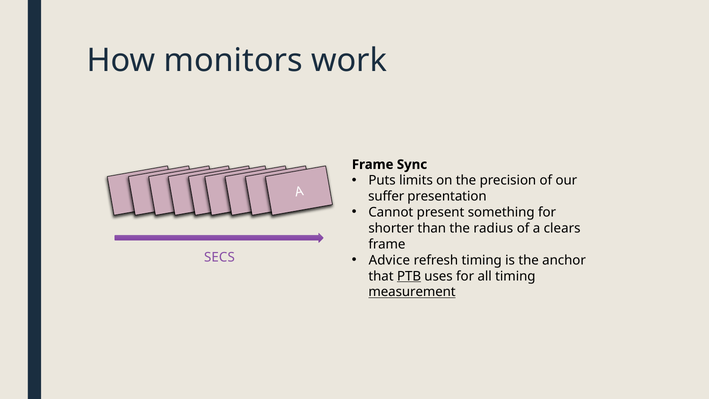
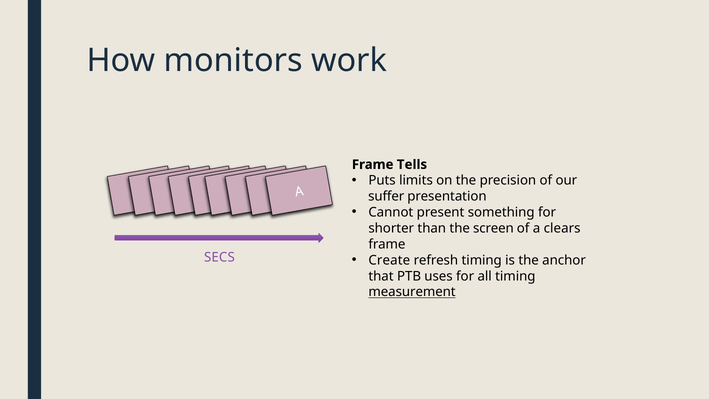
Sync: Sync -> Tells
radius: radius -> screen
Advice: Advice -> Create
PTB underline: present -> none
